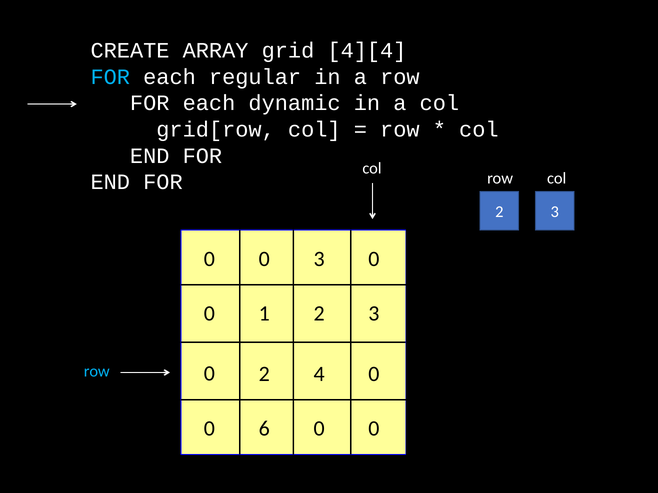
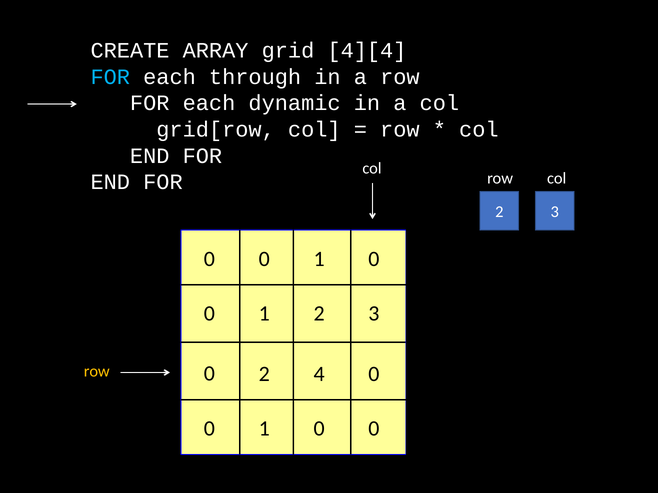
regular: regular -> through
3 at (319, 259): 3 -> 1
row at (97, 371) colour: light blue -> yellow
6 at (264, 429): 6 -> 1
